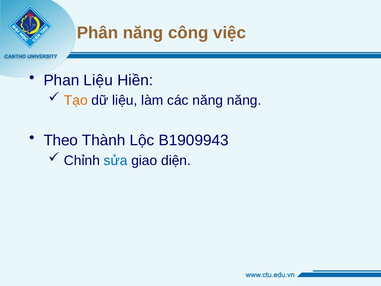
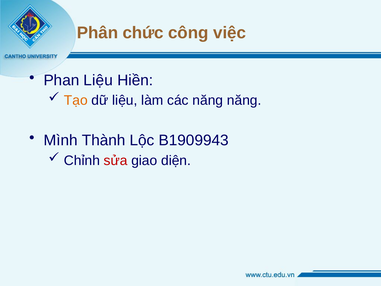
Phân năng: năng -> chức
Theo: Theo -> Mình
sửa colour: blue -> red
